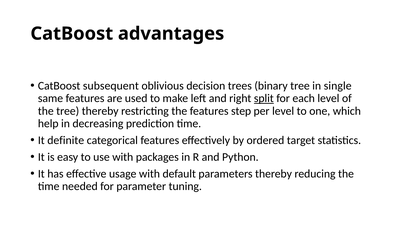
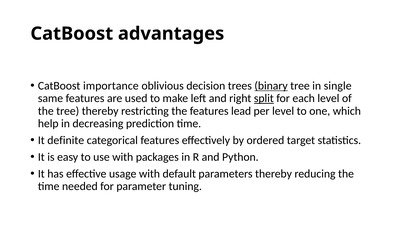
subsequent: subsequent -> importance
binary underline: none -> present
step: step -> lead
